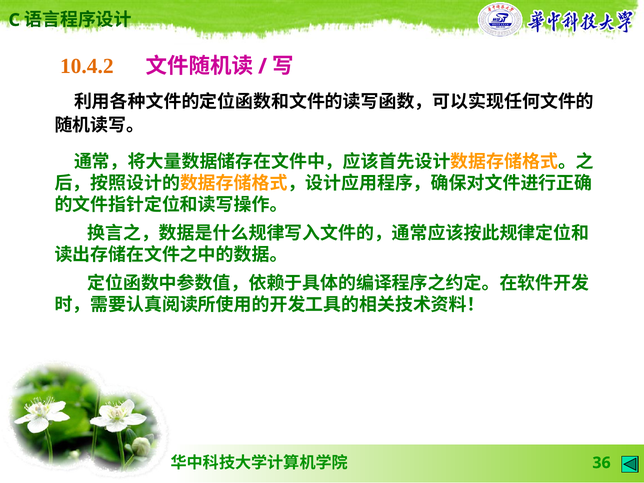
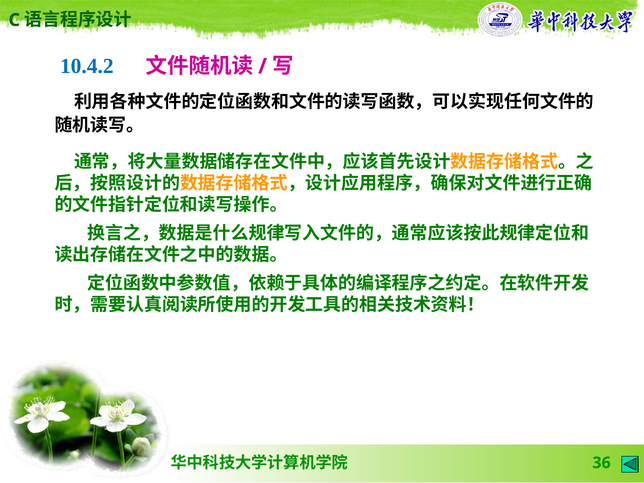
10.4.2 colour: orange -> blue
